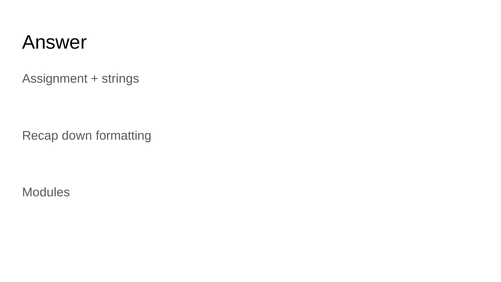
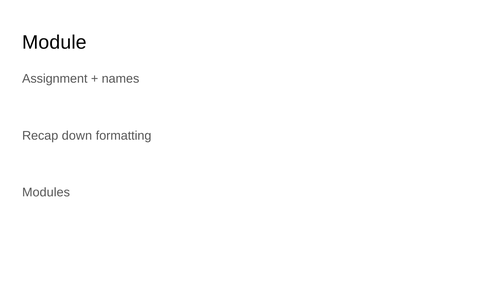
Answer: Answer -> Module
strings: strings -> names
